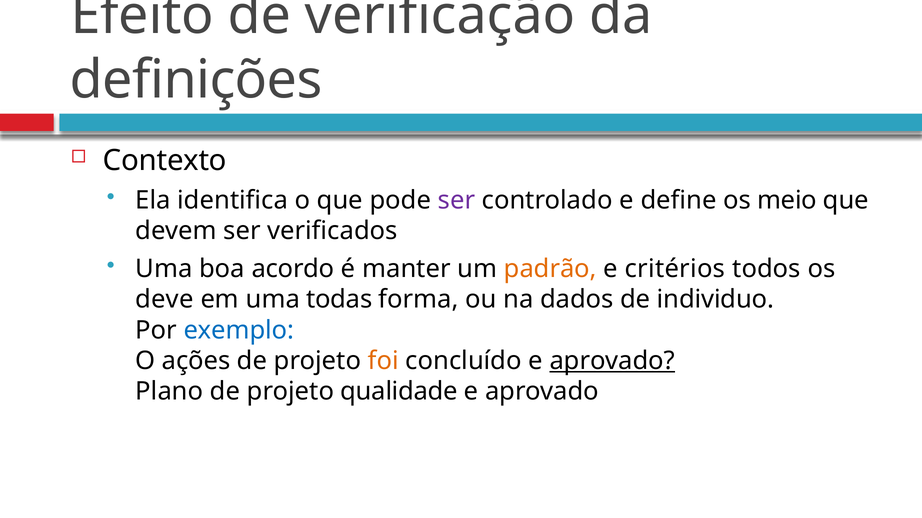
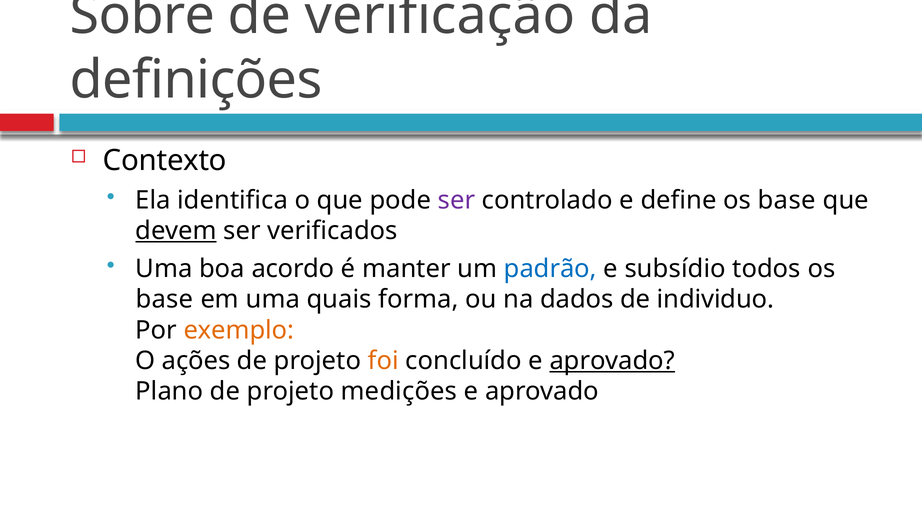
Efeito: Efeito -> Sobre
define os meio: meio -> base
devem underline: none -> present
padrão colour: orange -> blue
critérios: critérios -> subsídio
deve at (165, 300): deve -> base
todas: todas -> quais
exemplo colour: blue -> orange
qualidade: qualidade -> medições
